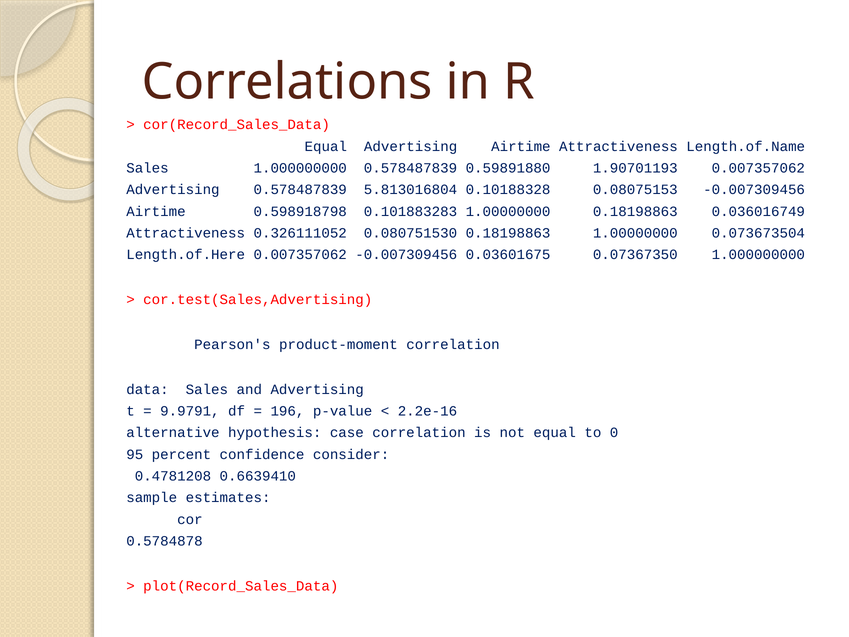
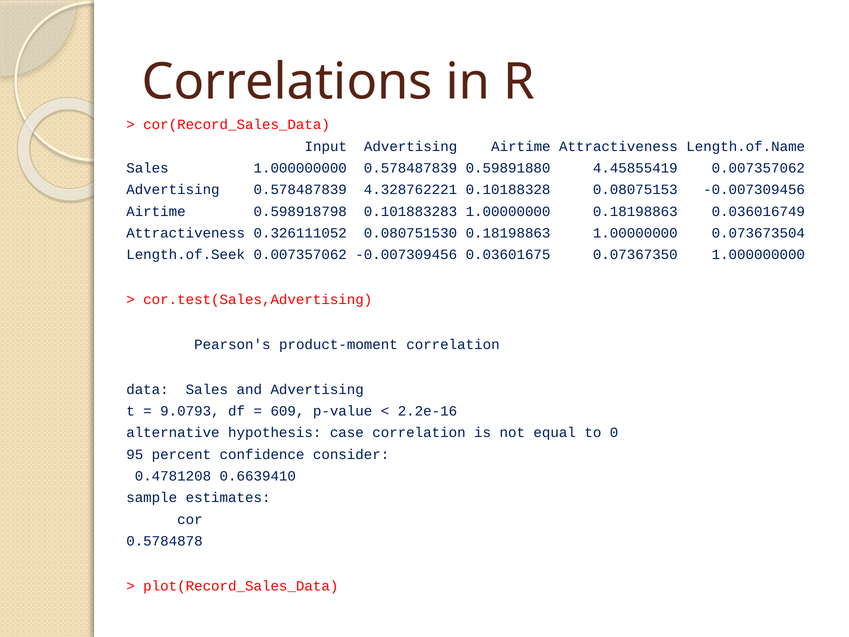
Equal at (326, 146): Equal -> Input
1.90701193: 1.90701193 -> 4.45855419
5.813016804: 5.813016804 -> 4.328762221
Length.of.Here: Length.of.Here -> Length.of.Seek
9.9791: 9.9791 -> 9.0793
196: 196 -> 609
